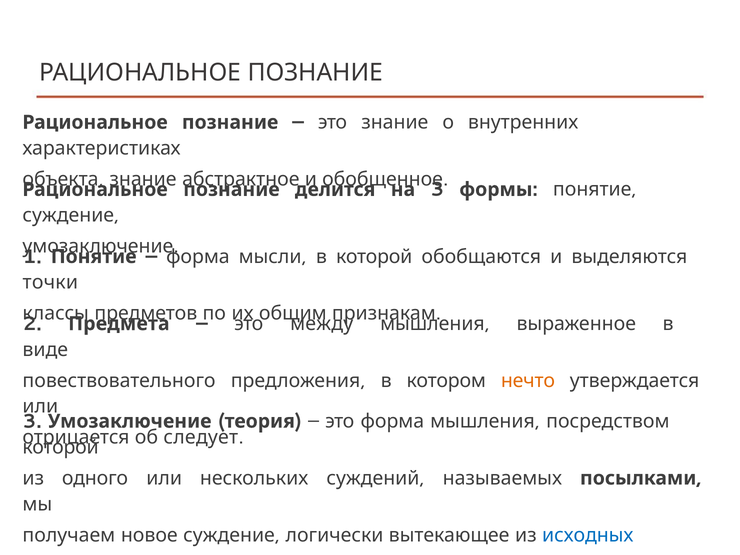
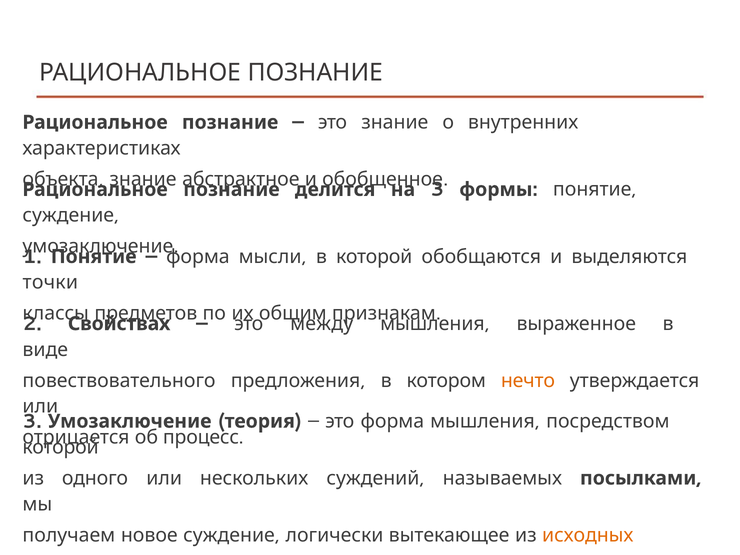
Предмета: Предмета -> Свойствах
следует: следует -> процесс
исходных colour: blue -> orange
